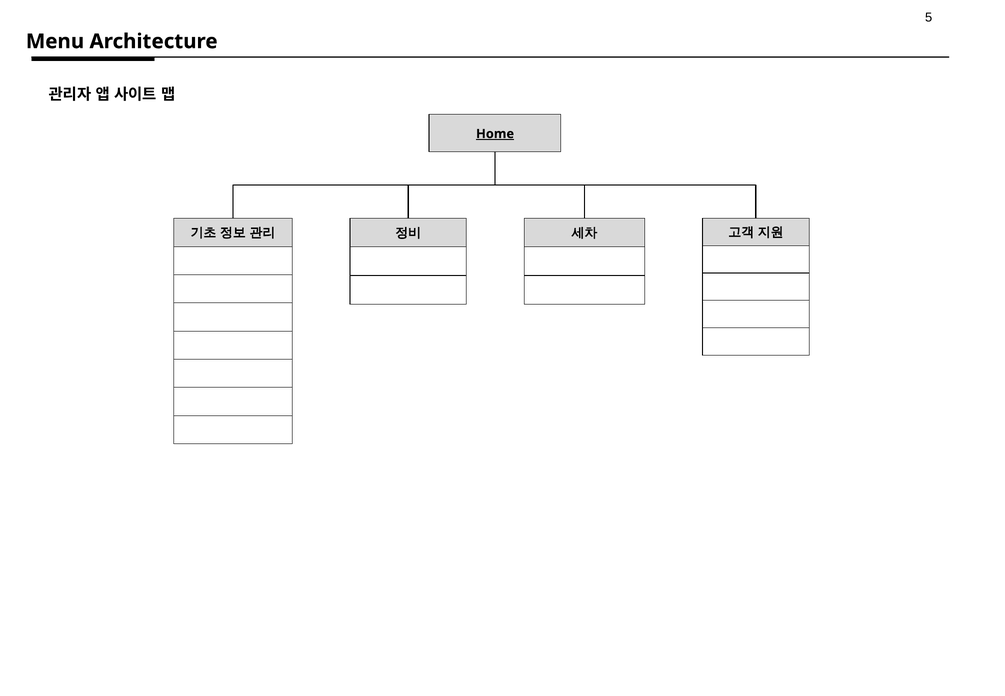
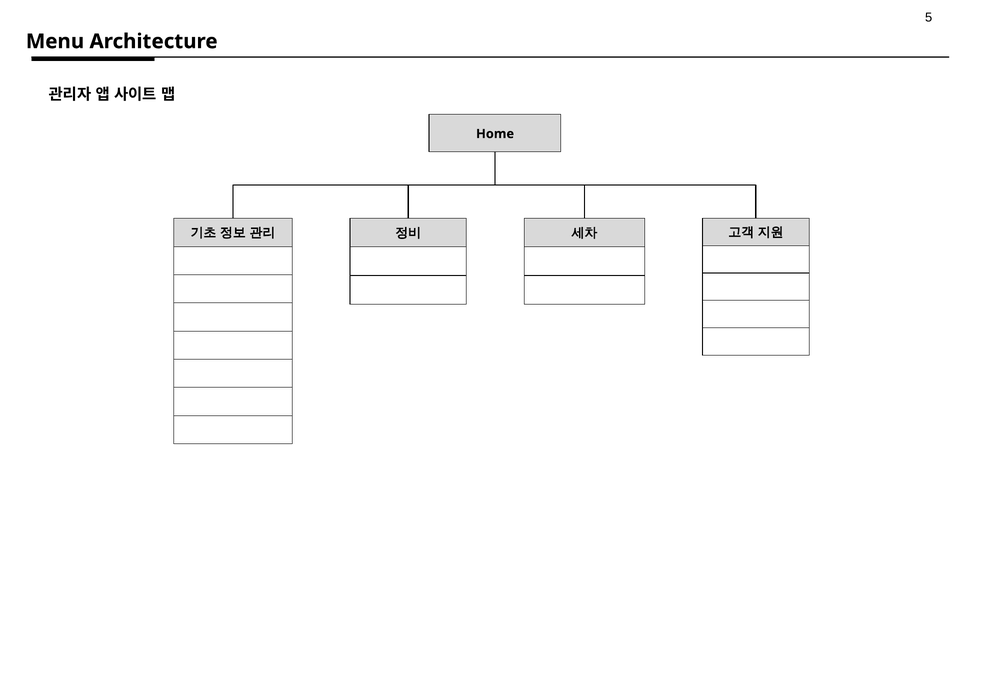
Home underline: present -> none
